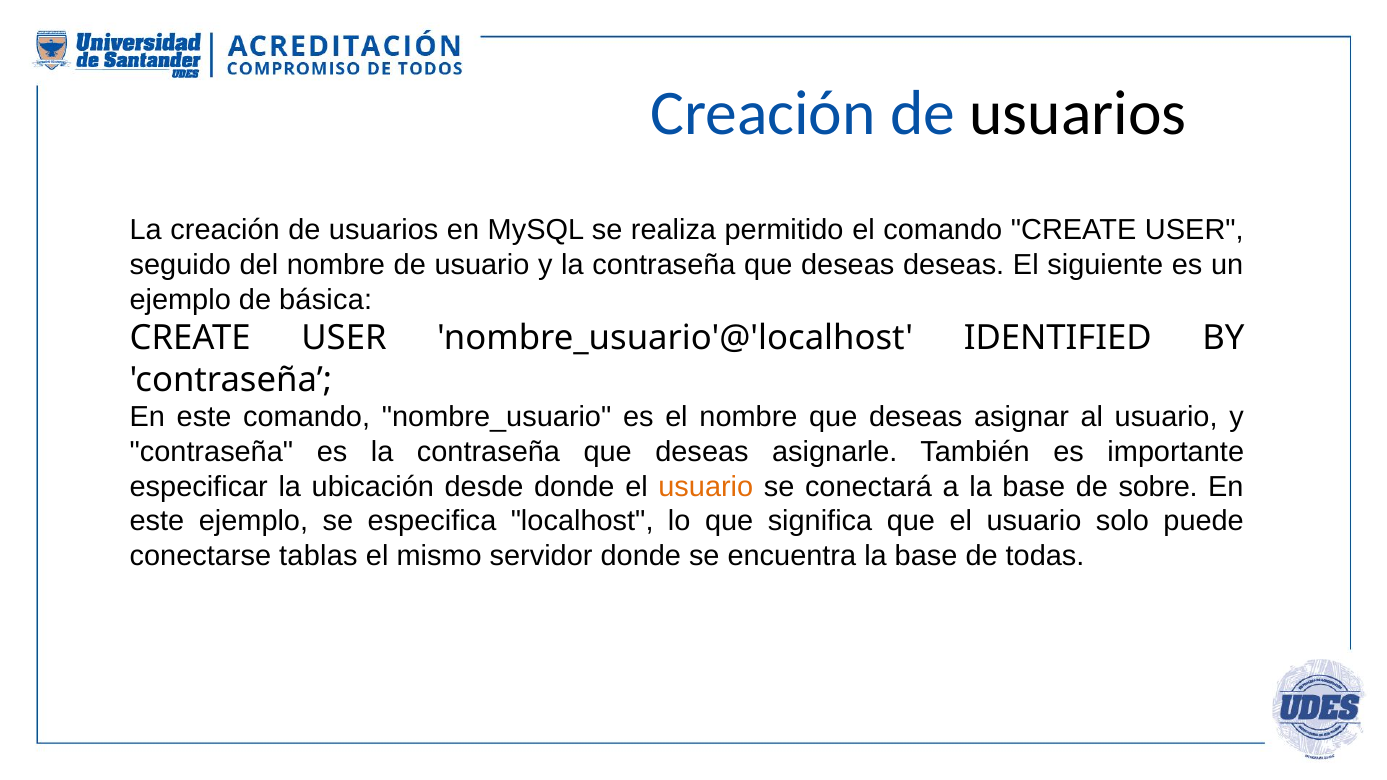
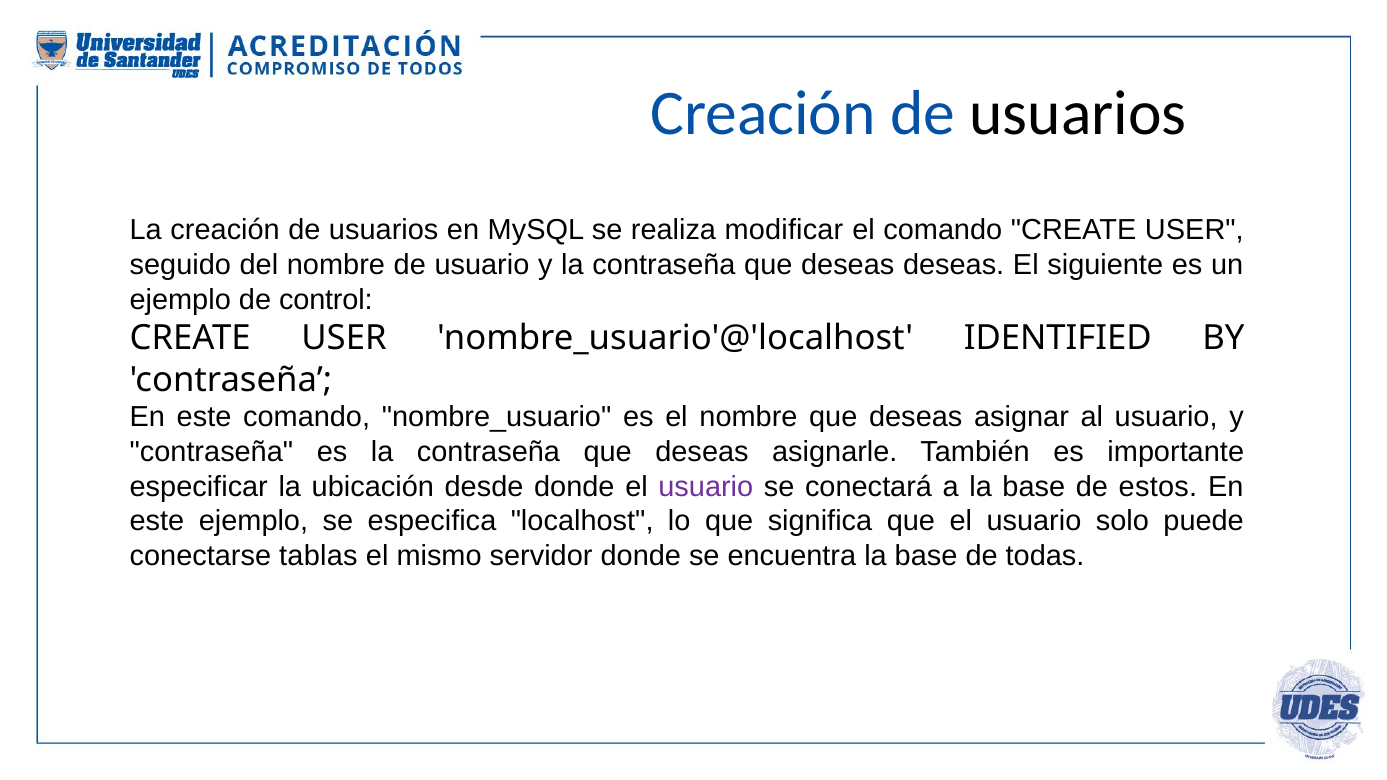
permitido: permitido -> modificar
básica: básica -> control
usuario at (706, 487) colour: orange -> purple
sobre: sobre -> estos
